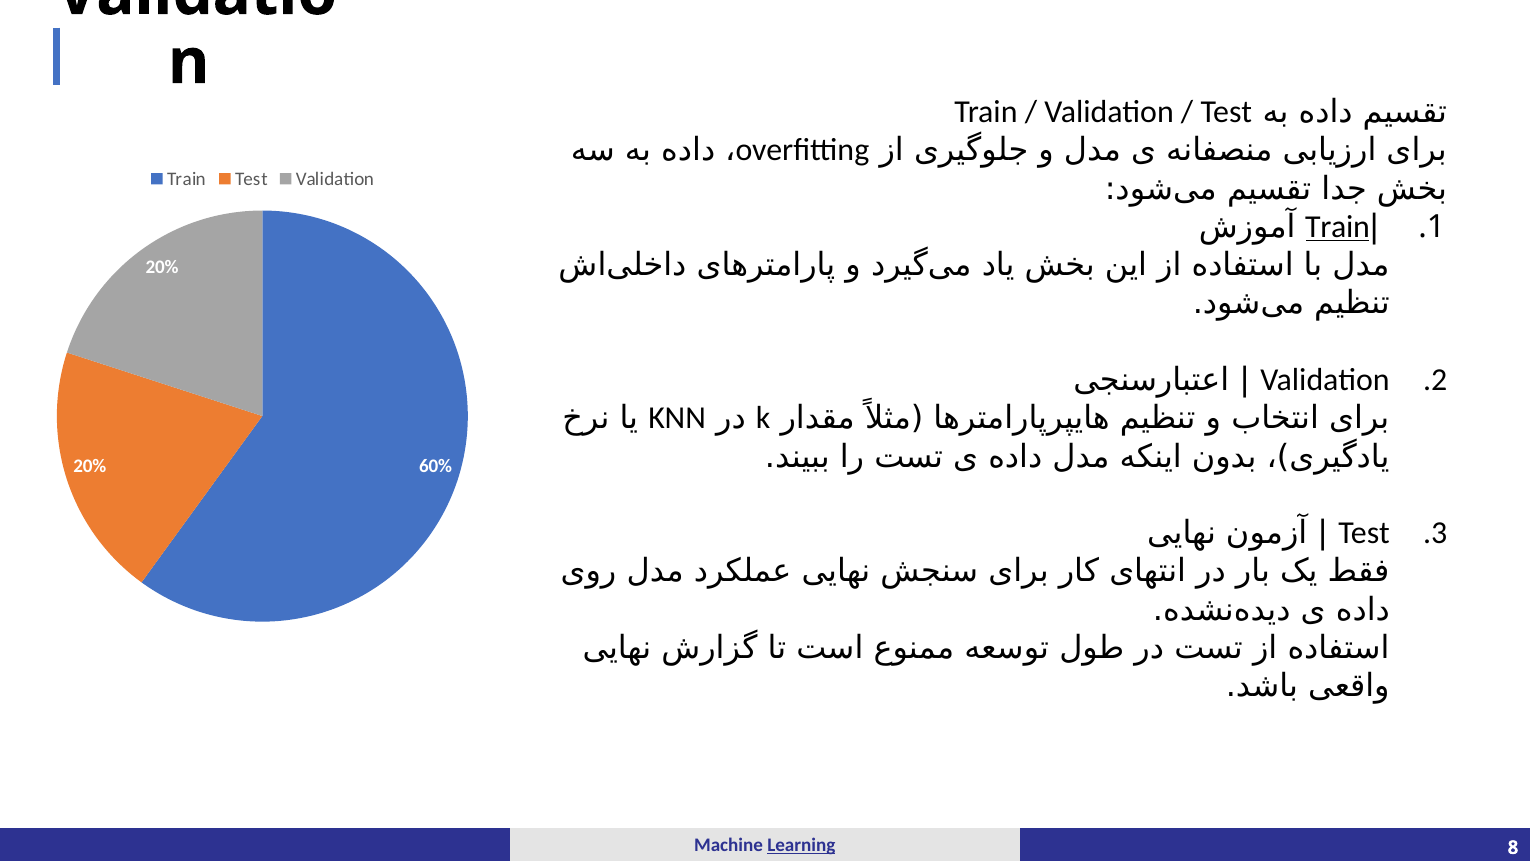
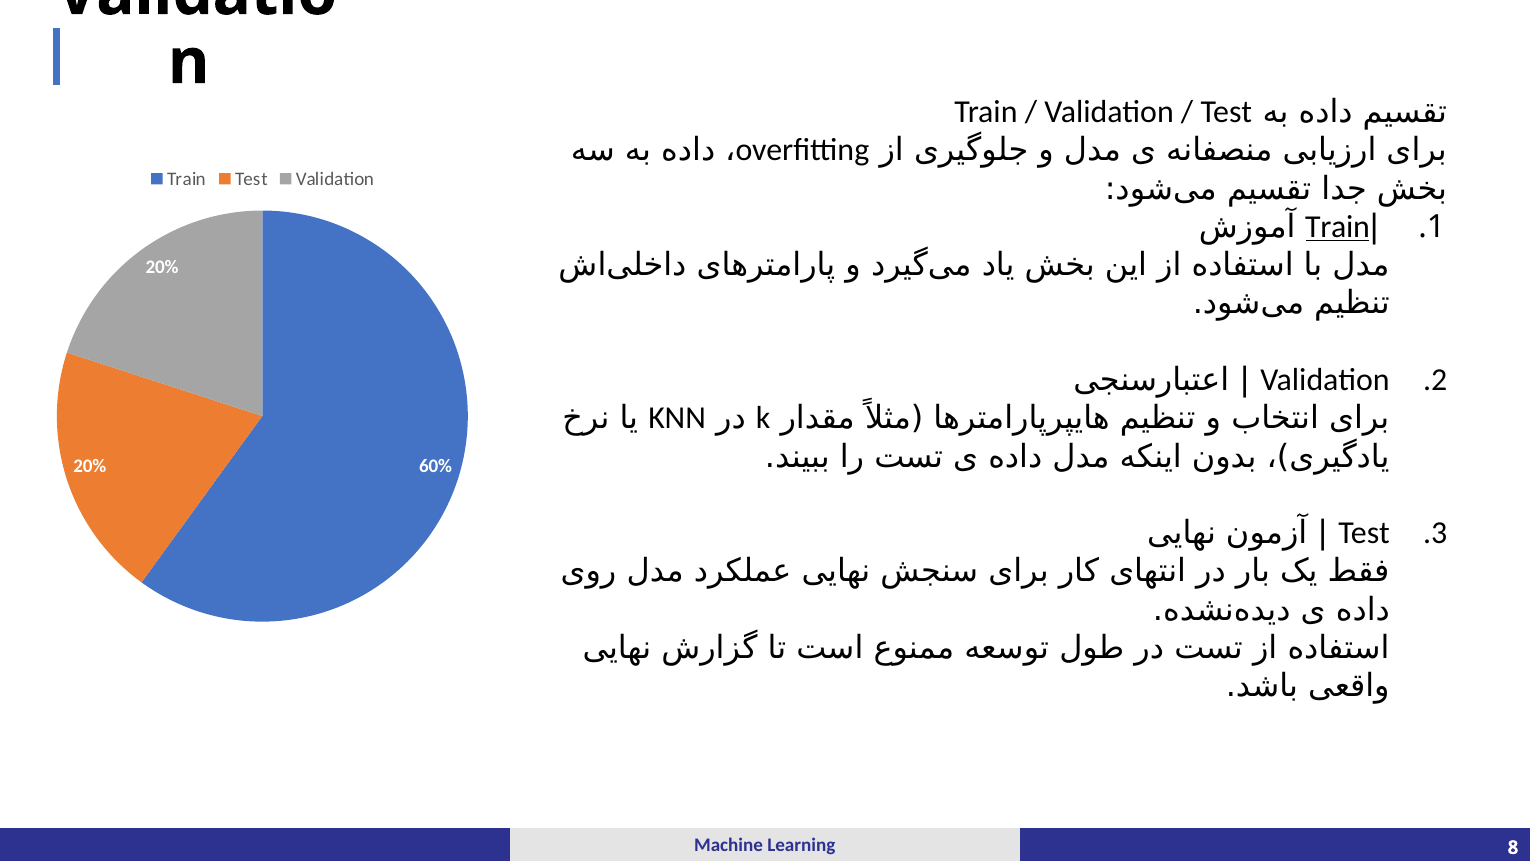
Learning underline: present -> none
